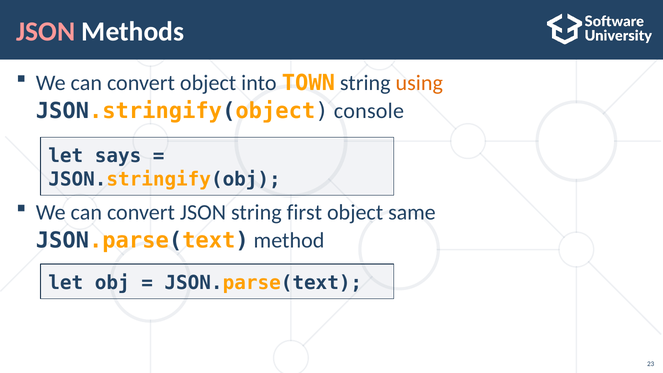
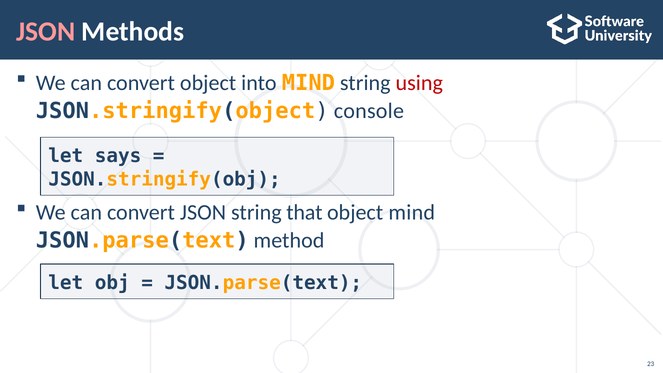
into TOWN: TOWN -> MIND
using colour: orange -> red
first: first -> that
object same: same -> mind
